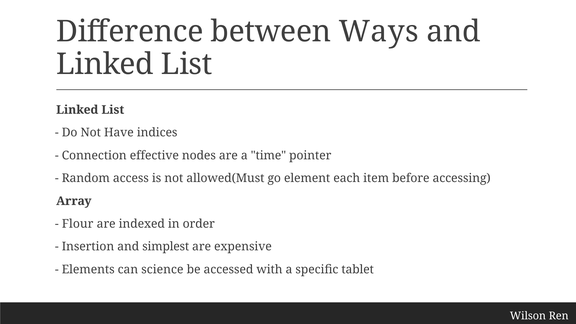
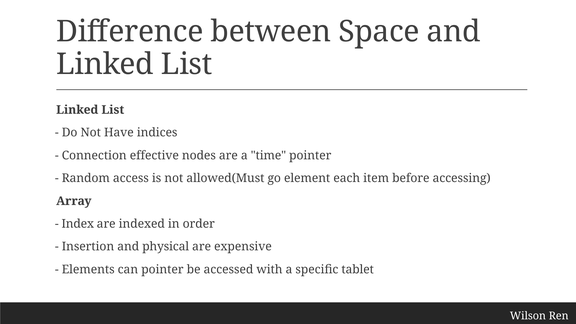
Ways: Ways -> Space
Flour: Flour -> Index
simplest: simplest -> physical
can science: science -> pointer
